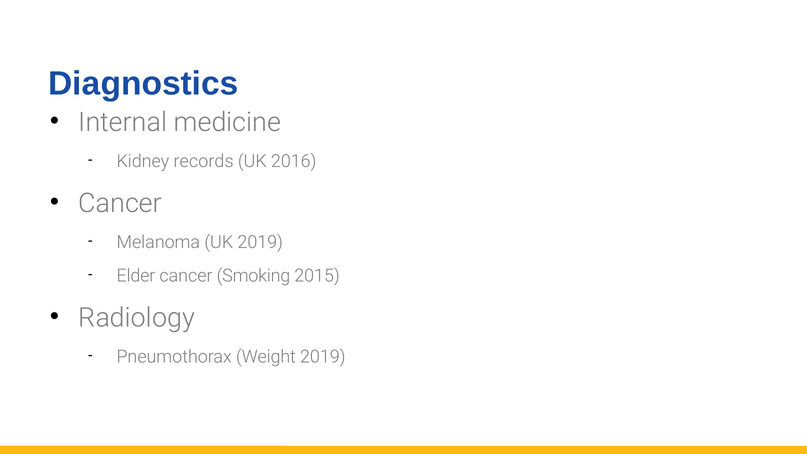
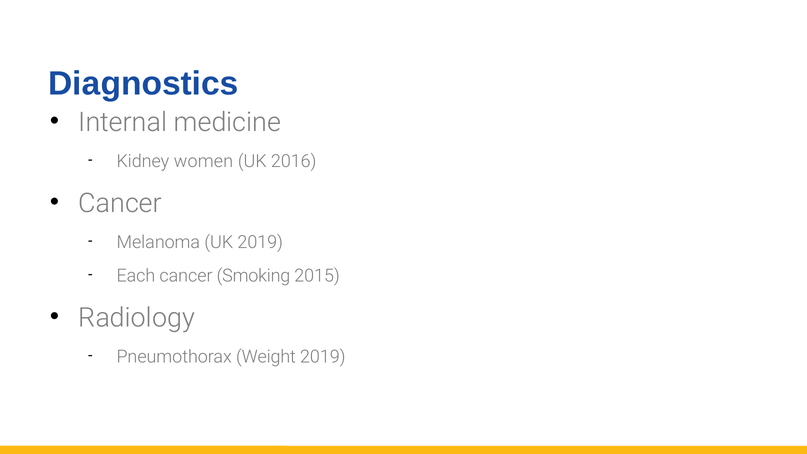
records: records -> women
Elder: Elder -> Each
